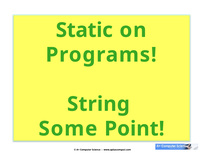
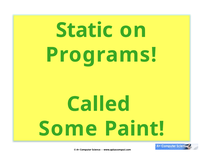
String: String -> Called
Point: Point -> Paint
